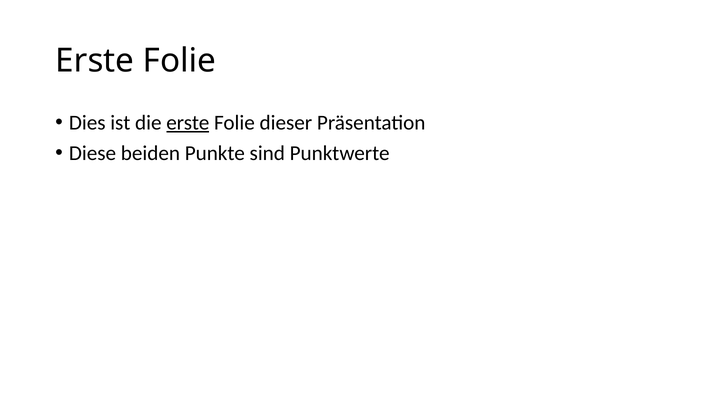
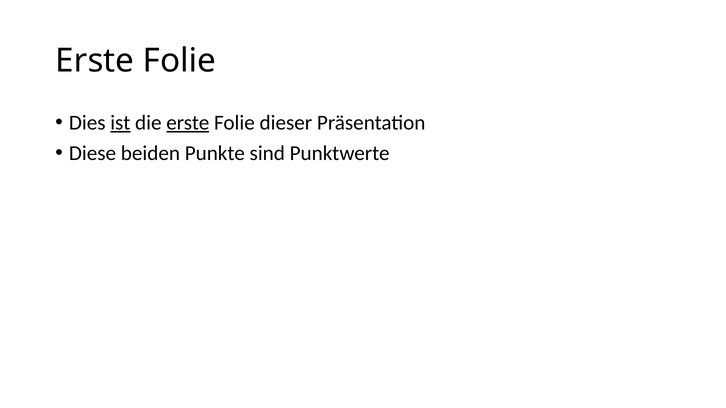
ist underline: none -> present
